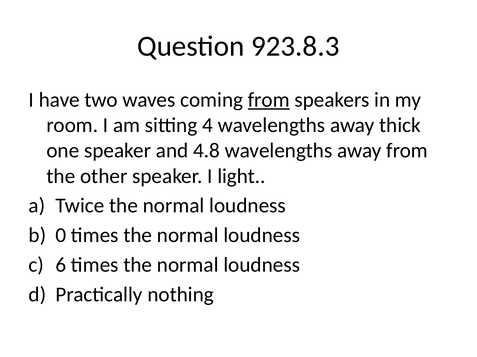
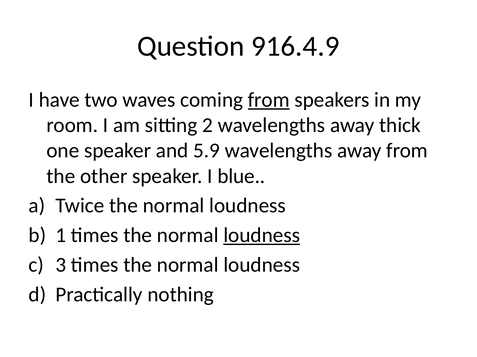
923.8.3: 923.8.3 -> 916.4.9
4: 4 -> 2
4.8: 4.8 -> 5.9
light: light -> blue
0: 0 -> 1
loudness at (262, 236) underline: none -> present
6: 6 -> 3
